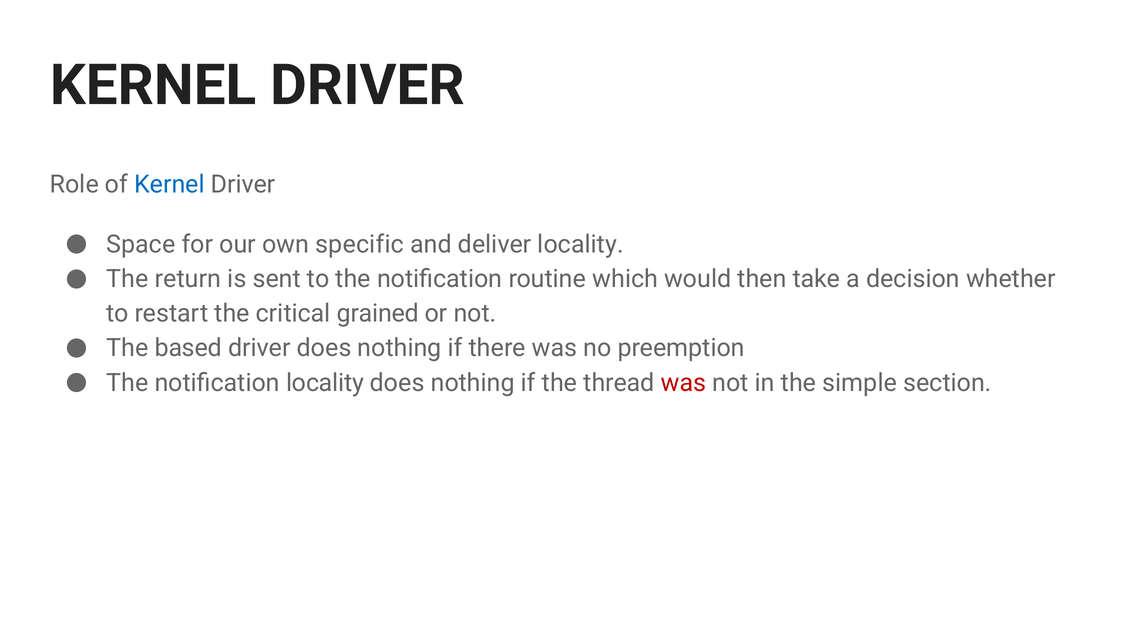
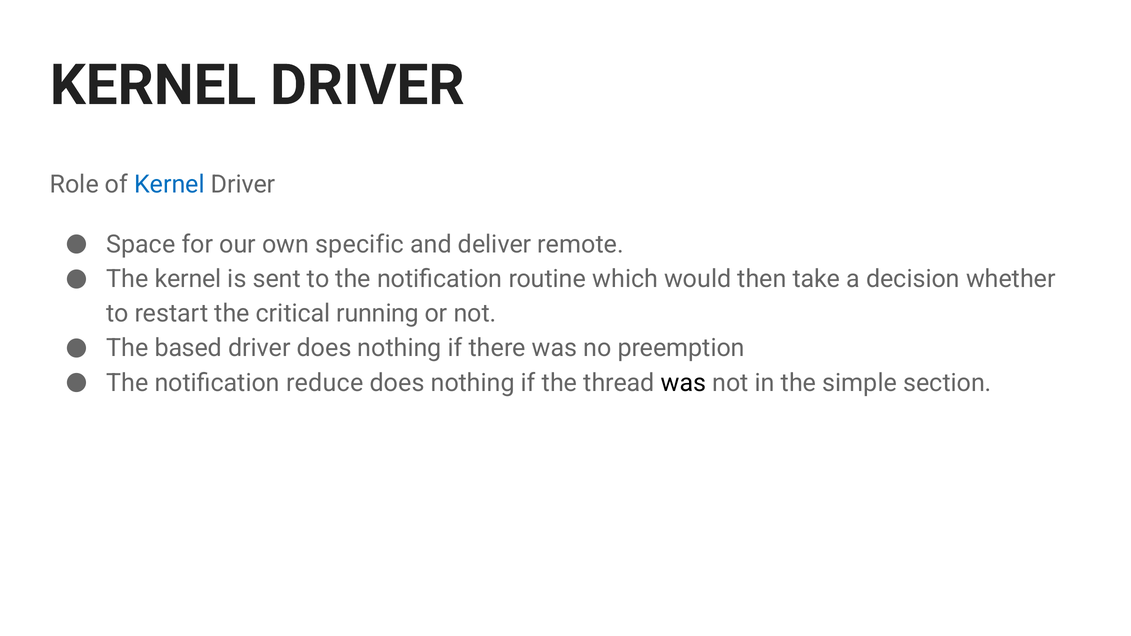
deliver locality: locality -> remote
The return: return -> kernel
grained: grained -> running
notification locality: locality -> reduce
was at (683, 383) colour: red -> black
